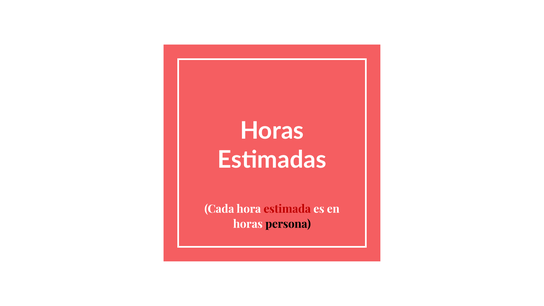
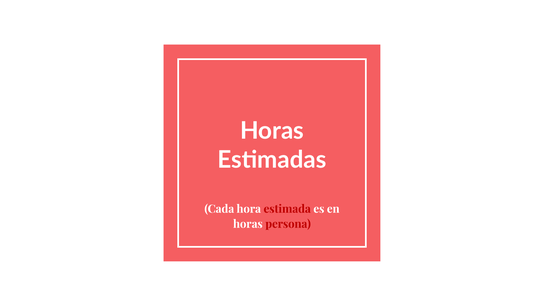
persona colour: black -> red
